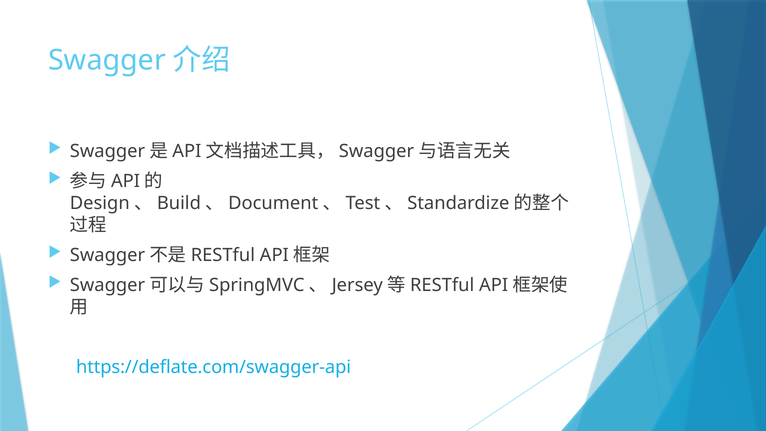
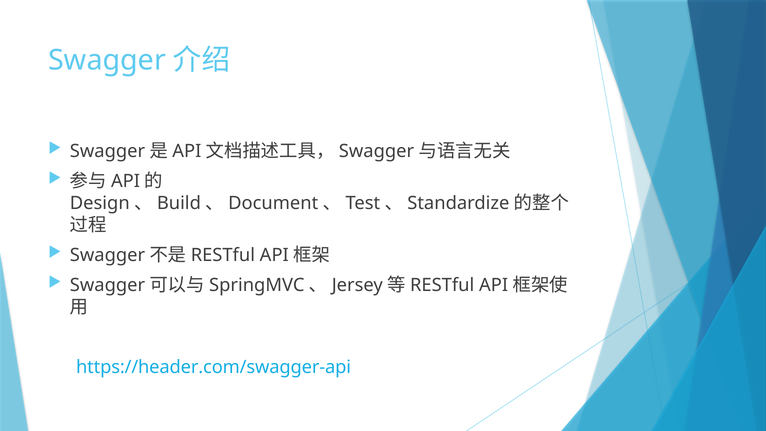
https://deflate.com/swagger-api: https://deflate.com/swagger-api -> https://header.com/swagger-api
